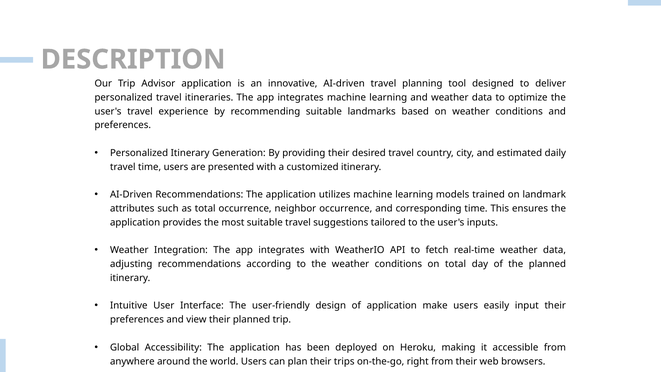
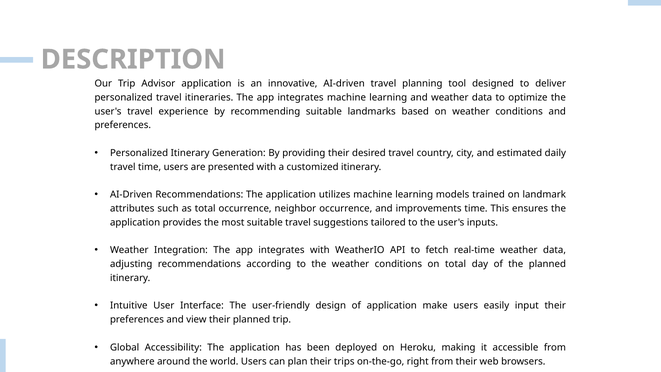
corresponding: corresponding -> improvements
